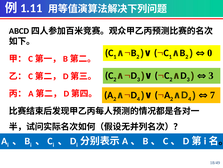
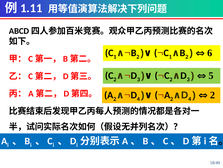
0: 0 -> 6
3 at (211, 75): 3 -> 5
7 at (213, 95): 7 -> 2
